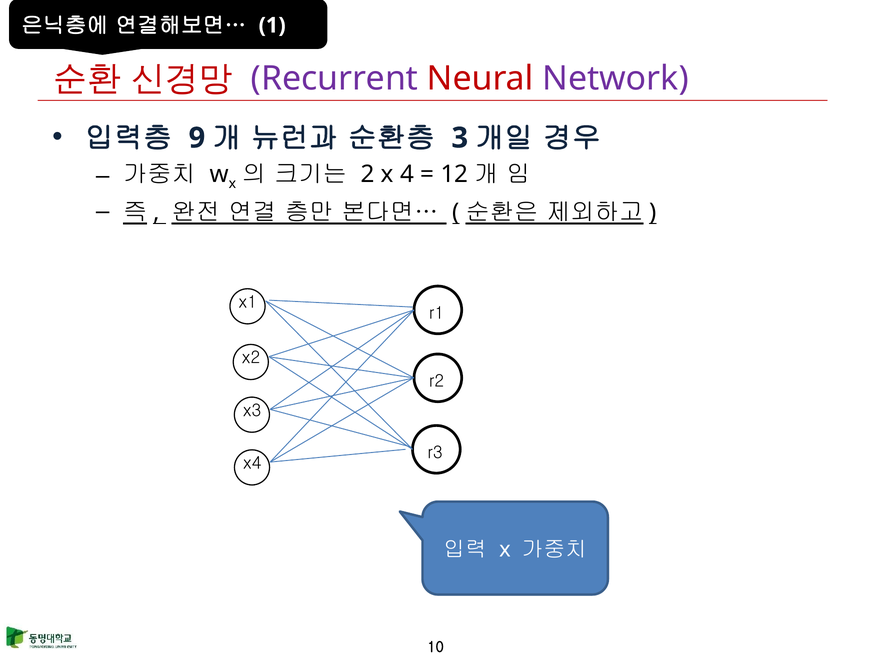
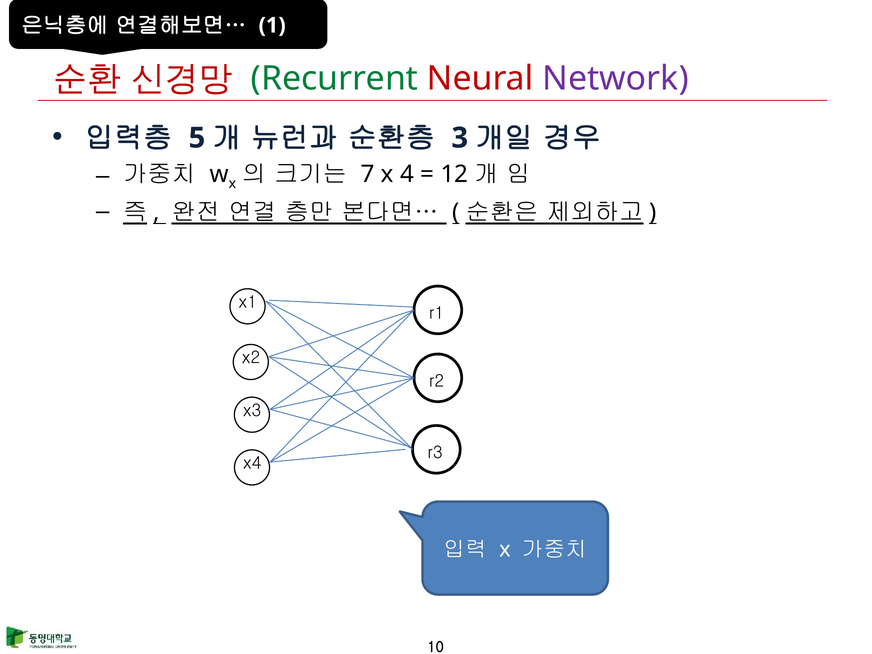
Recurrent colour: purple -> green
9: 9 -> 5
2: 2 -> 7
